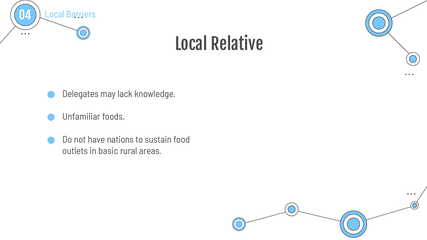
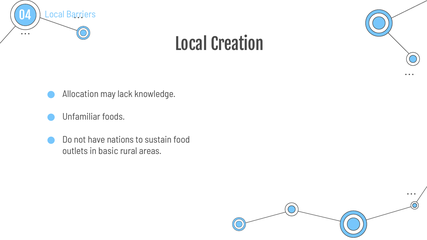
Relative: Relative -> Creation
Delegates: Delegates -> Allocation
